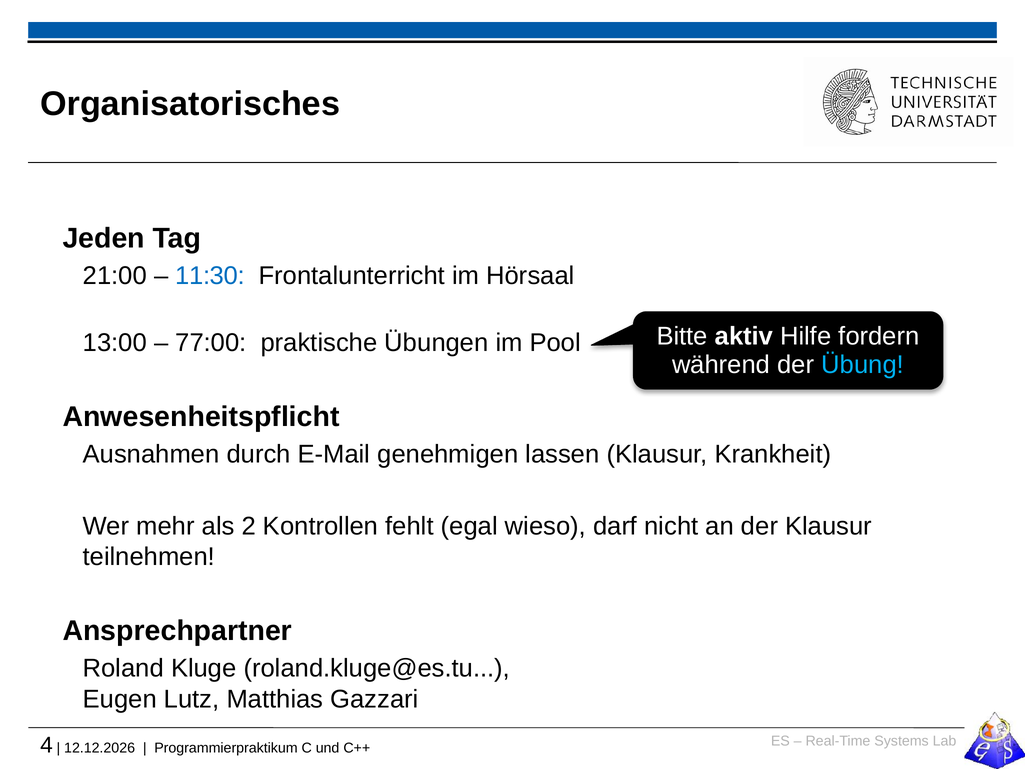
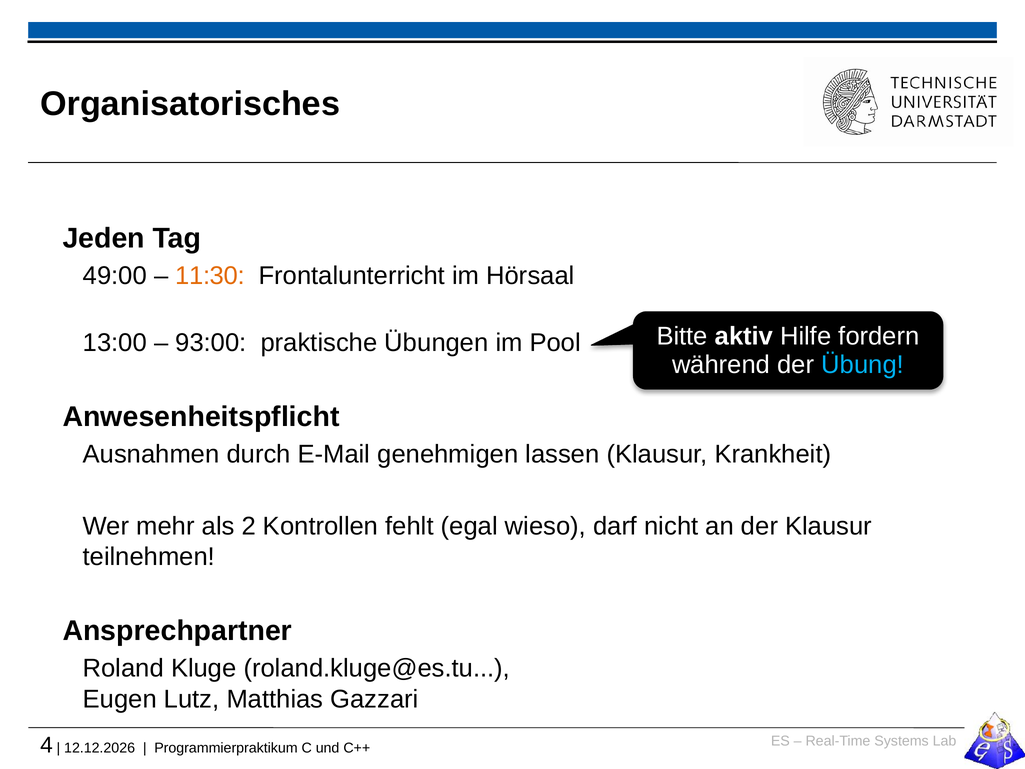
21:00: 21:00 -> 49:00
11:30 colour: blue -> orange
77:00: 77:00 -> 93:00
